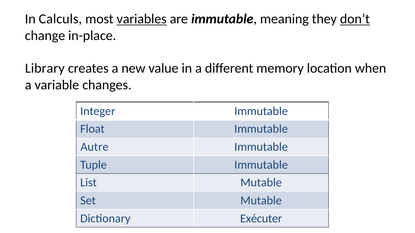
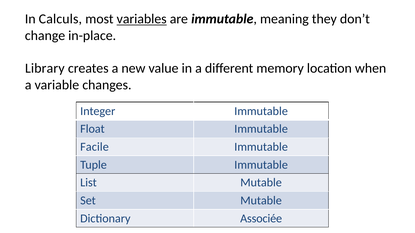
don’t underline: present -> none
Autre: Autre -> Facile
Exécuter: Exécuter -> Associée
